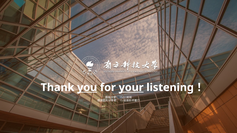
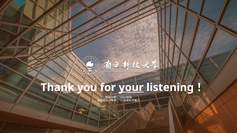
you underline: present -> none
